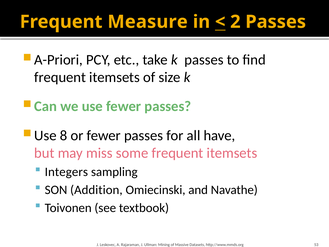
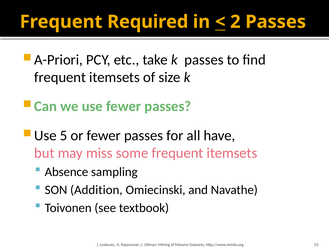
Measure: Measure -> Required
8: 8 -> 5
Integers: Integers -> Absence
